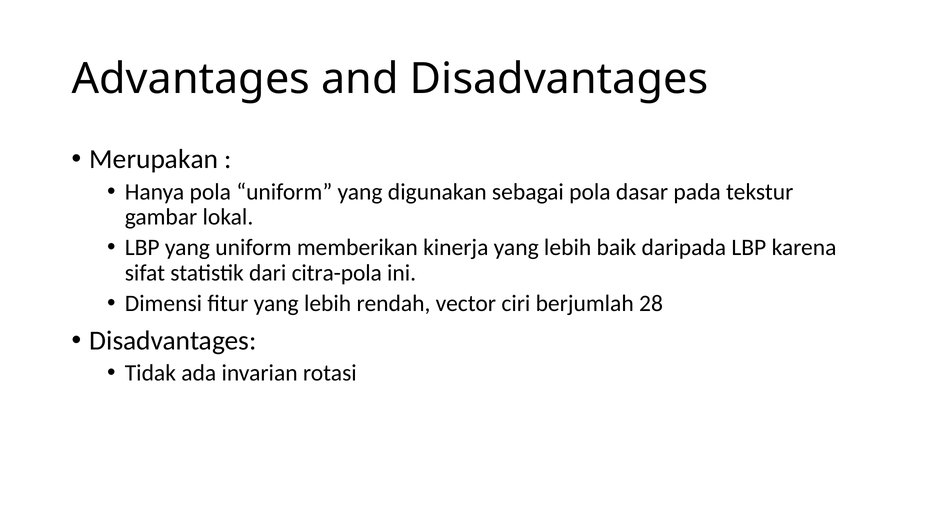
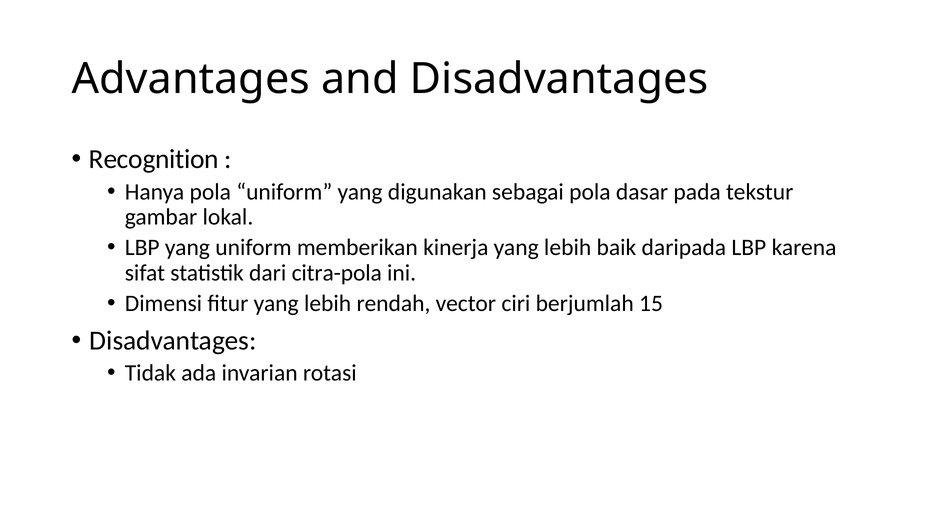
Merupakan: Merupakan -> Recognition
28: 28 -> 15
